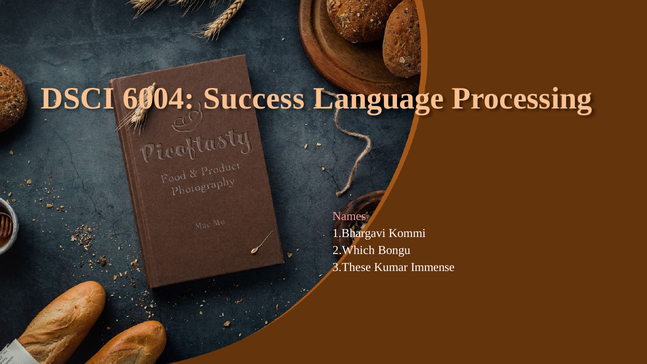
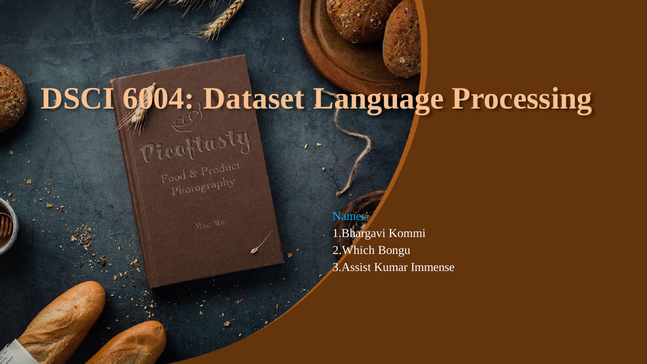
Success: Success -> Dataset
Names colour: pink -> light blue
3.These: 3.These -> 3.Assist
